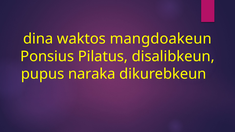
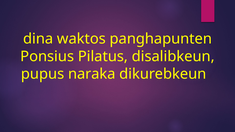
mangdoakeun: mangdoakeun -> panghapunten
